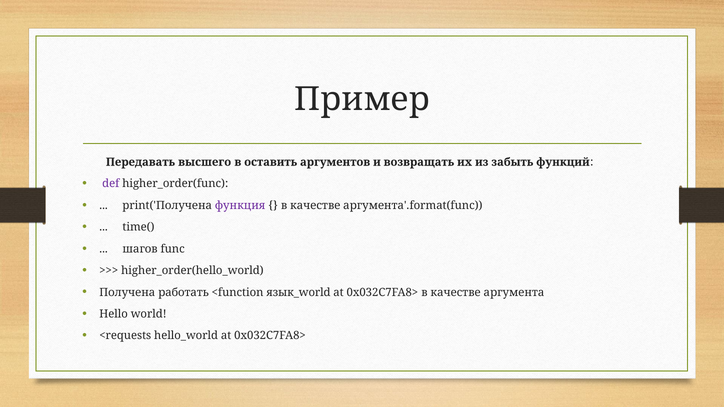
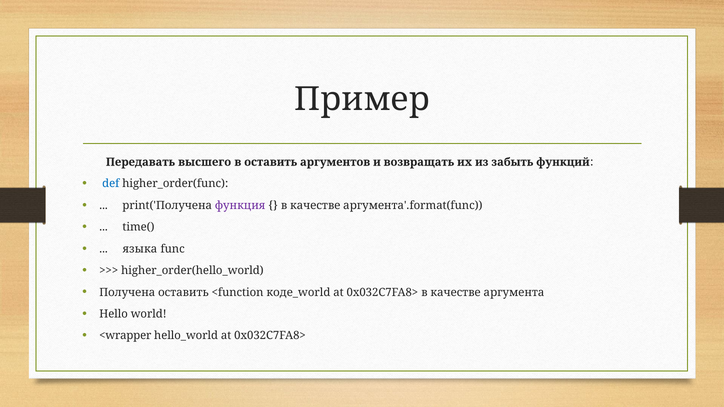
def colour: purple -> blue
шагов: шагов -> языка
Получена работать: работать -> оставить
язык_world: язык_world -> коде_world
<requests: <requests -> <wrapper
